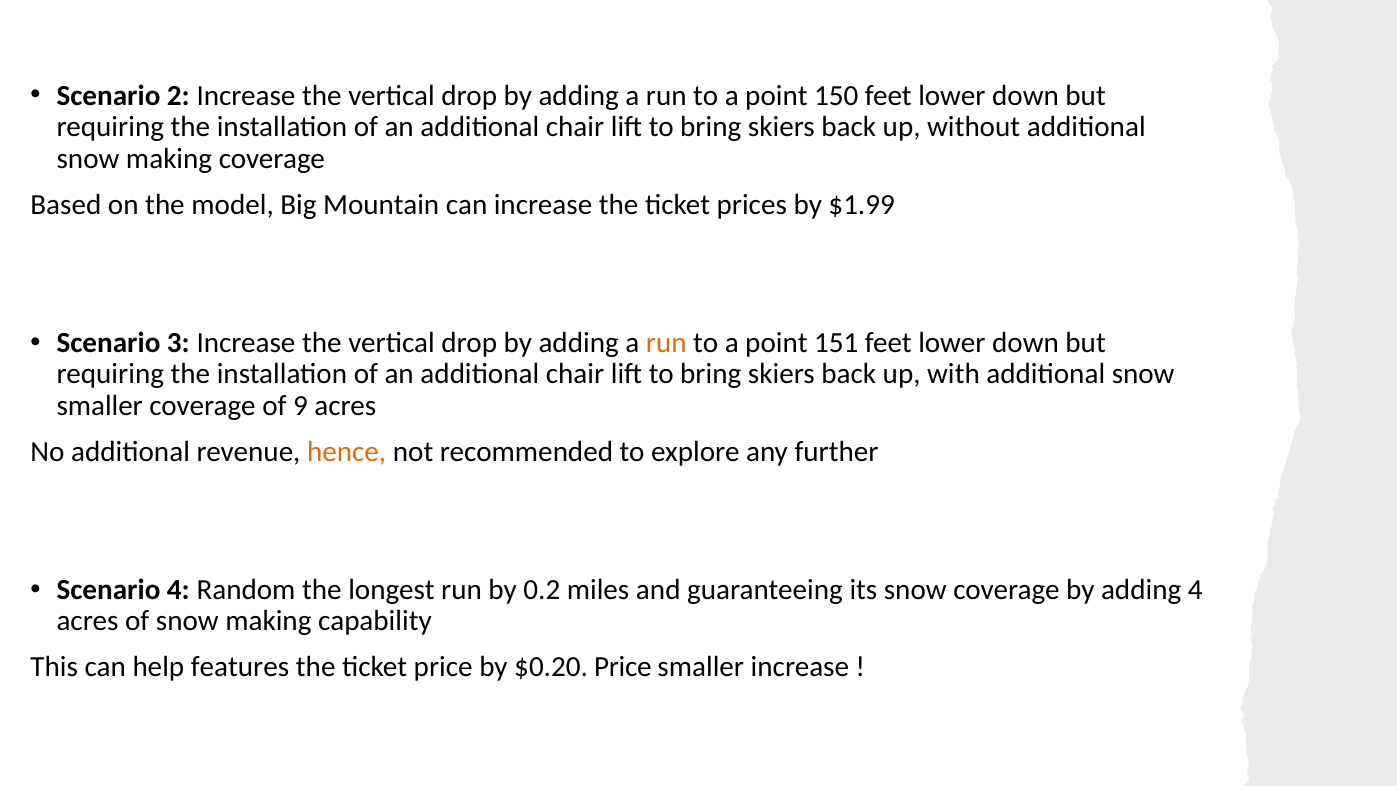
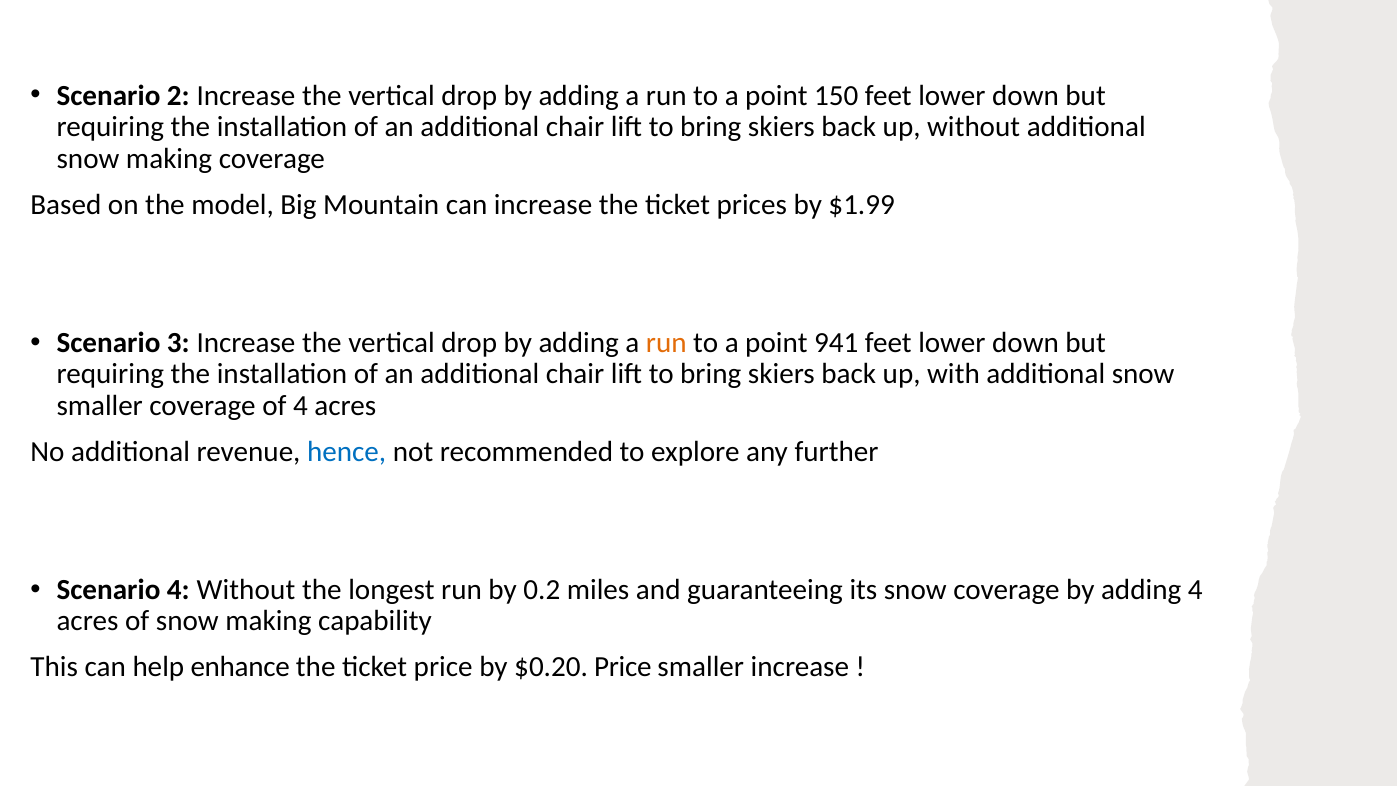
151: 151 -> 941
of 9: 9 -> 4
hence colour: orange -> blue
4 Random: Random -> Without
features: features -> enhance
